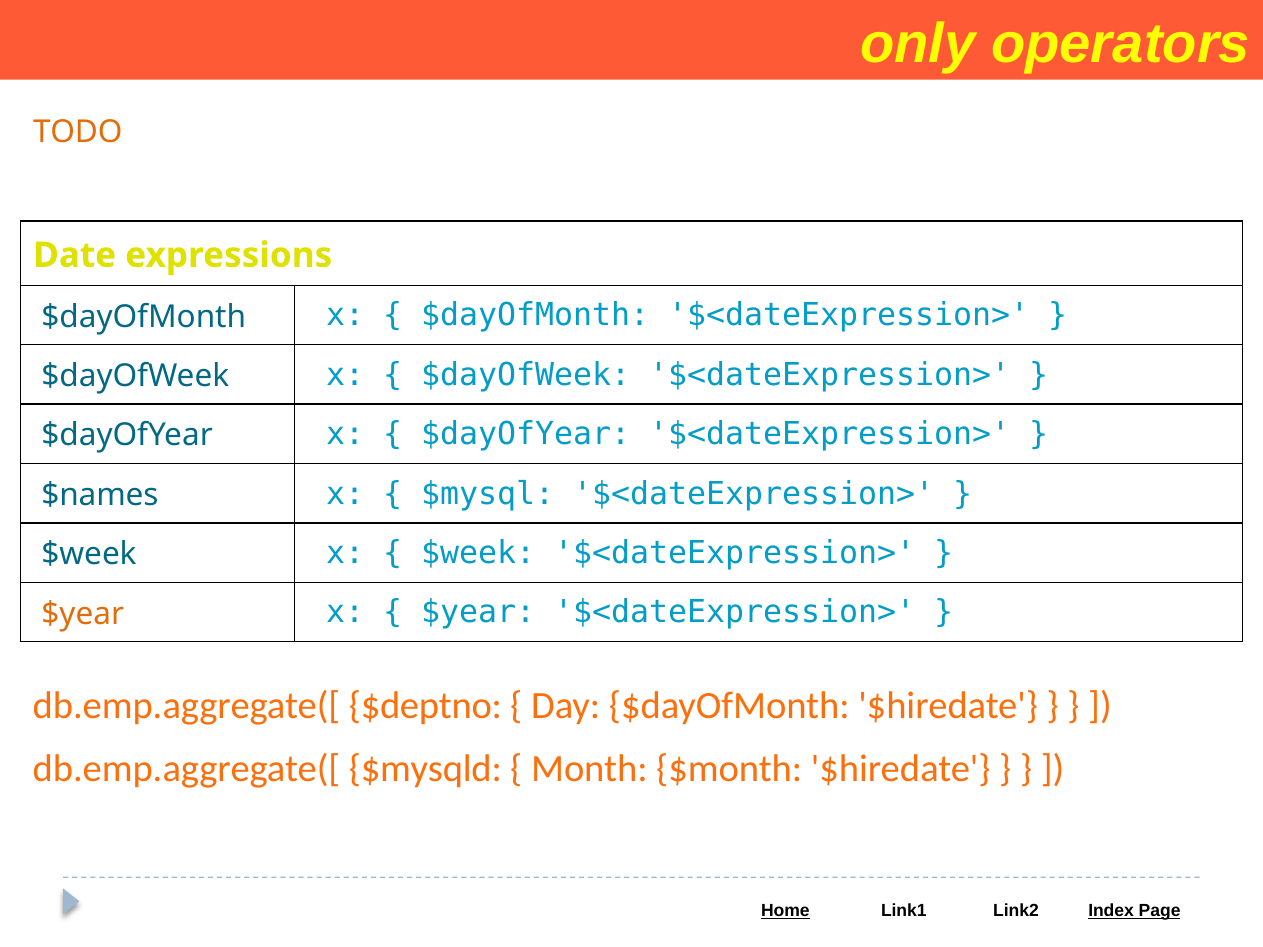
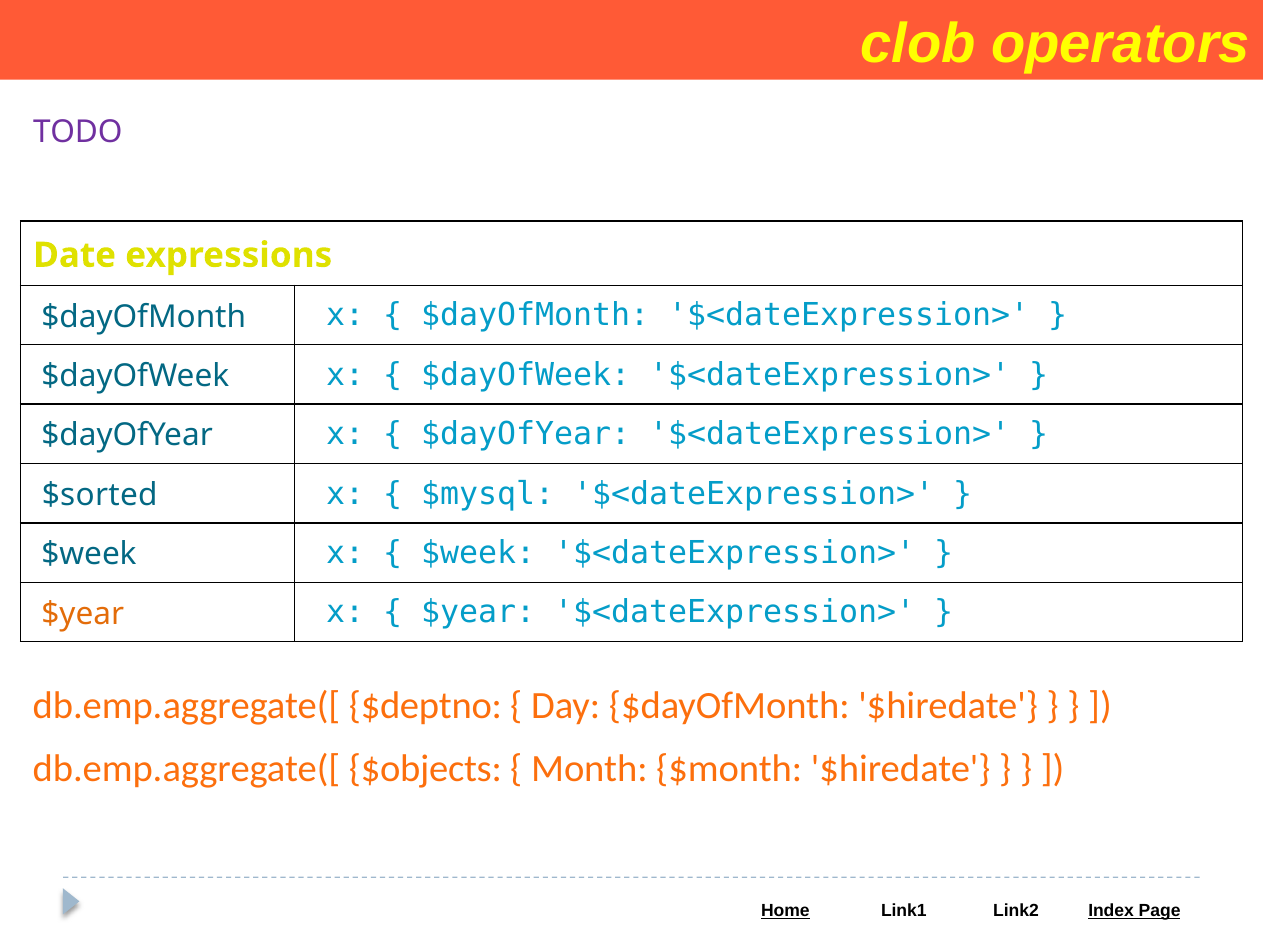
only: only -> clob
TODO colour: orange -> purple
$names: $names -> $sorted
$mysqld: $mysqld -> $objects
